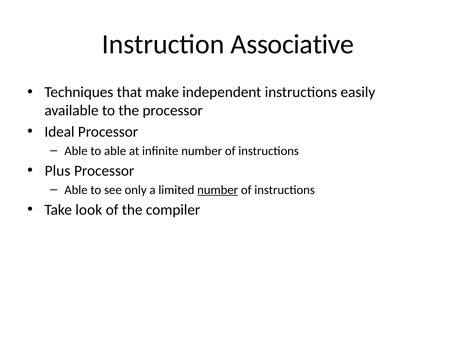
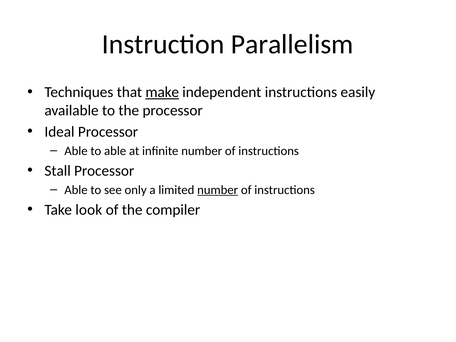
Associative: Associative -> Parallelism
make underline: none -> present
Plus: Plus -> Stall
